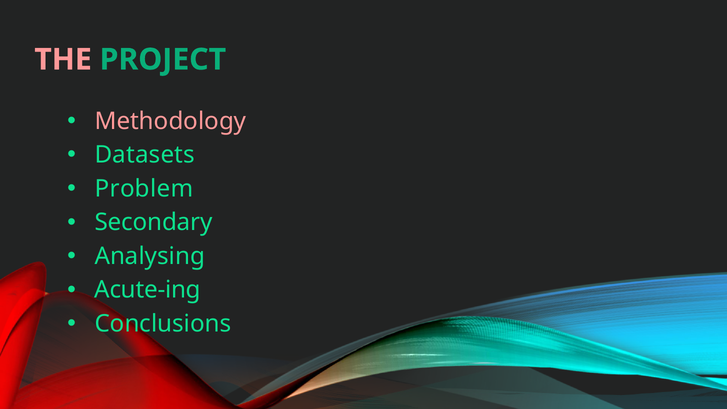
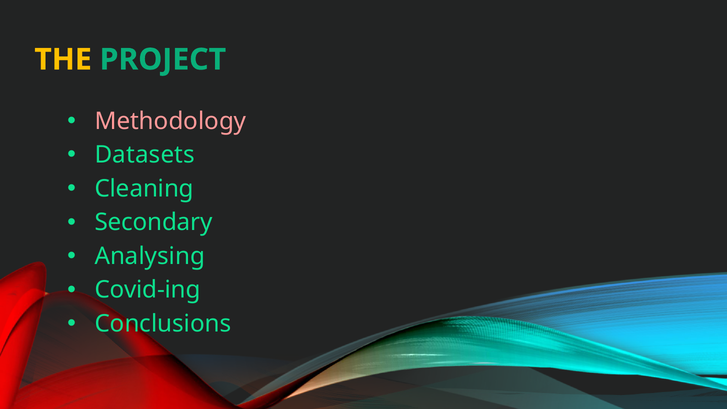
THE colour: pink -> yellow
Problem: Problem -> Cleaning
Acute-ing: Acute-ing -> Covid-ing
